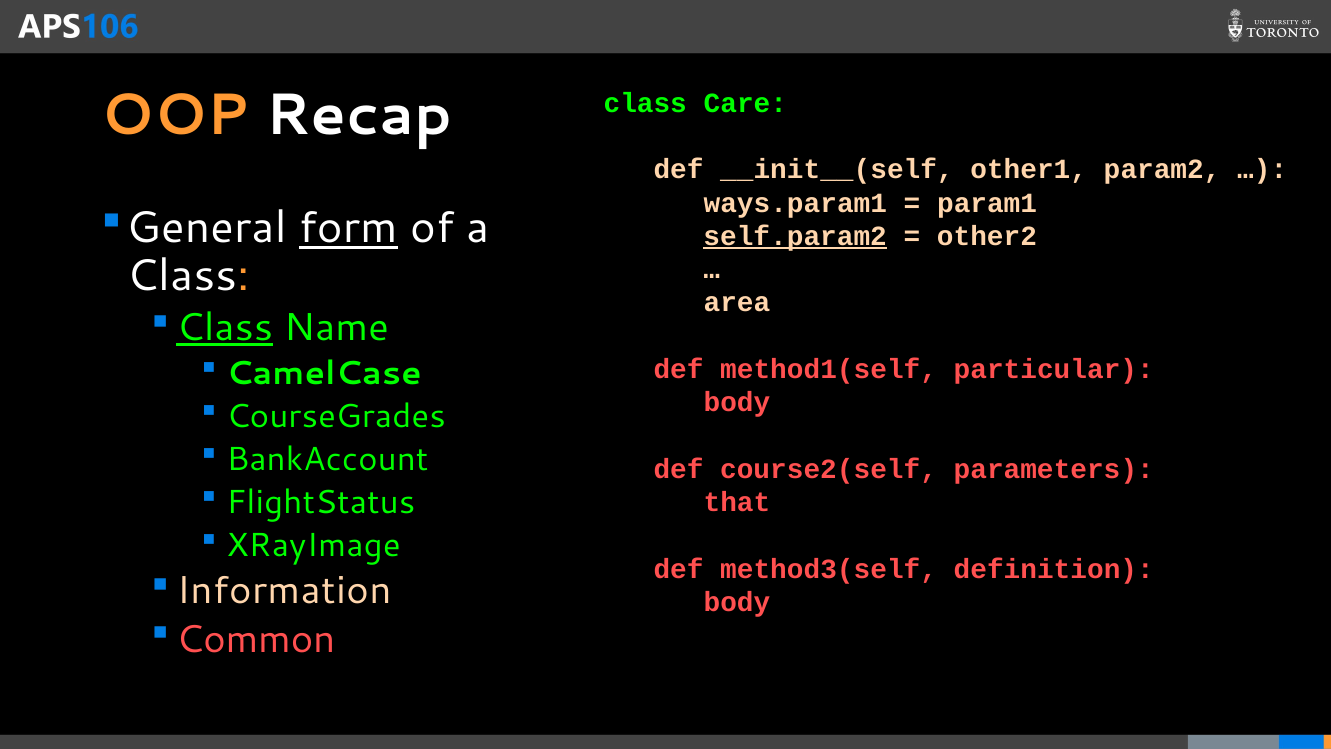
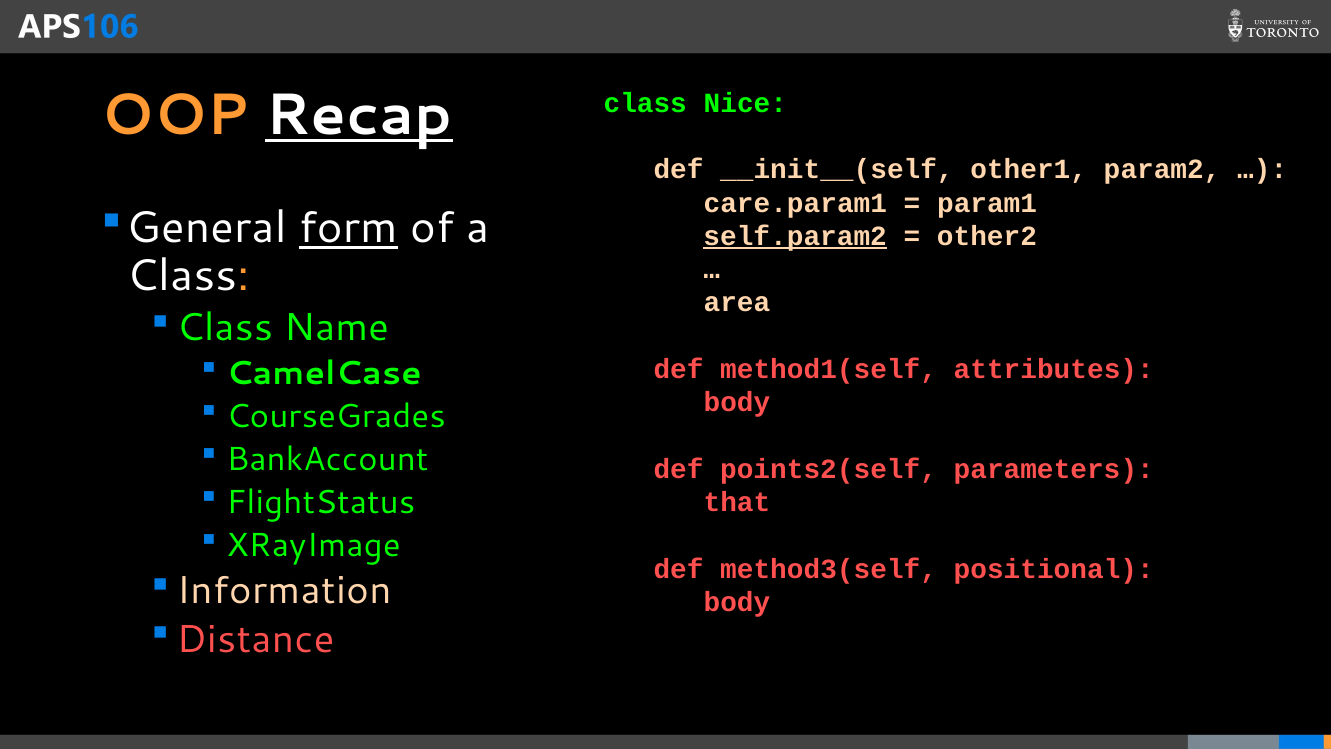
Recap underline: none -> present
Care: Care -> Nice
ways.param1: ways.param1 -> care.param1
Class at (225, 328) underline: present -> none
particular: particular -> attributes
course2(self: course2(self -> points2(self
definition: definition -> positional
Common: Common -> Distance
